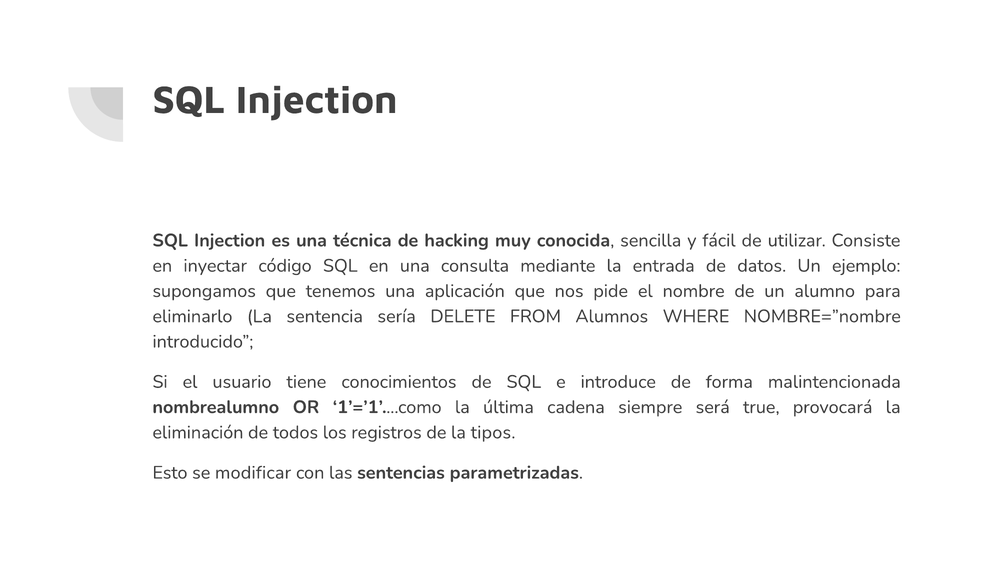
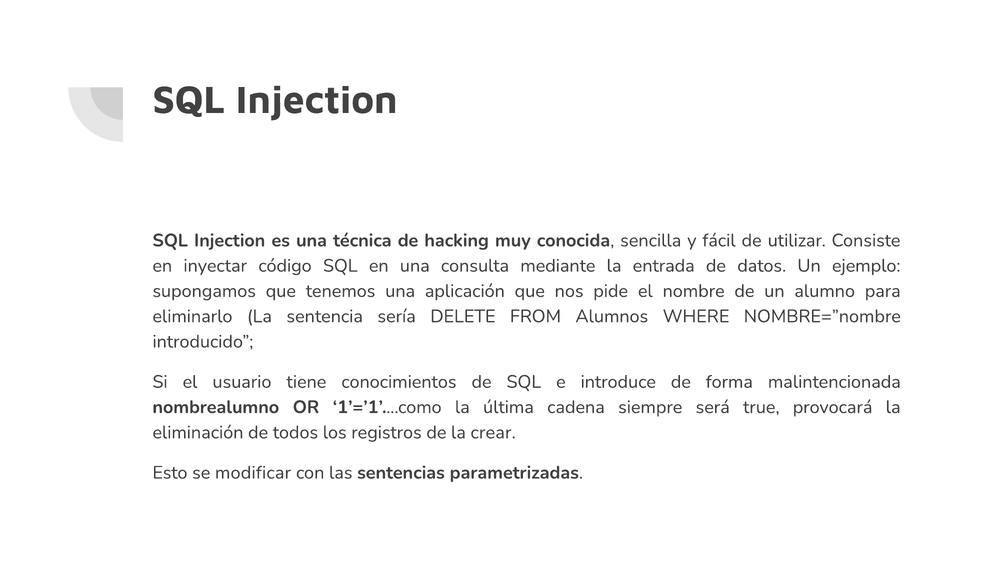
tipos: tipos -> crear
